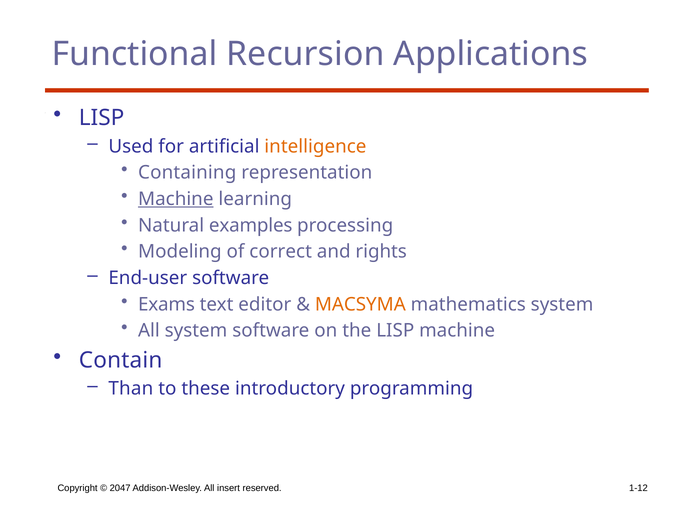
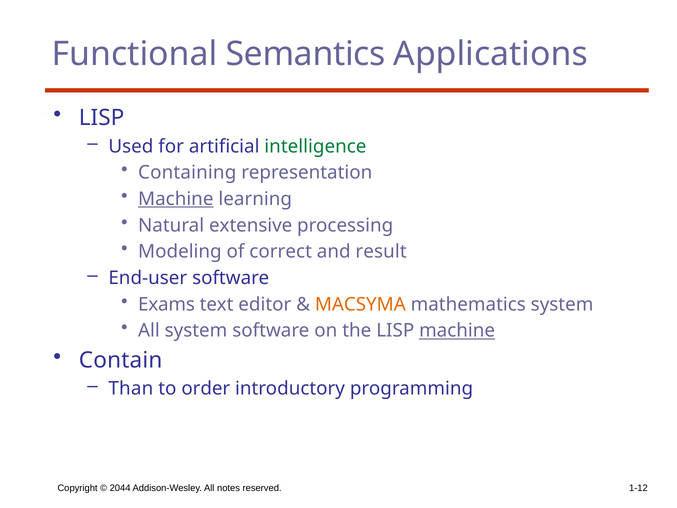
Recursion: Recursion -> Semantics
intelligence colour: orange -> green
examples: examples -> extensive
rights: rights -> result
machine at (457, 331) underline: none -> present
these: these -> order
2047: 2047 -> 2044
insert: insert -> notes
